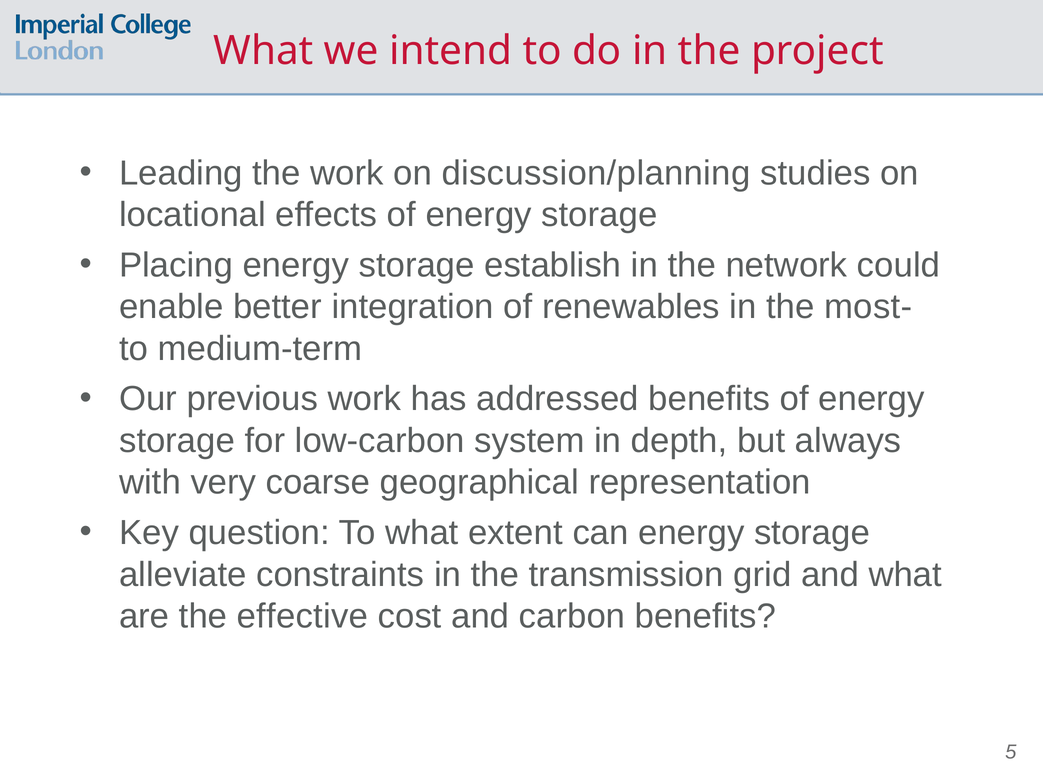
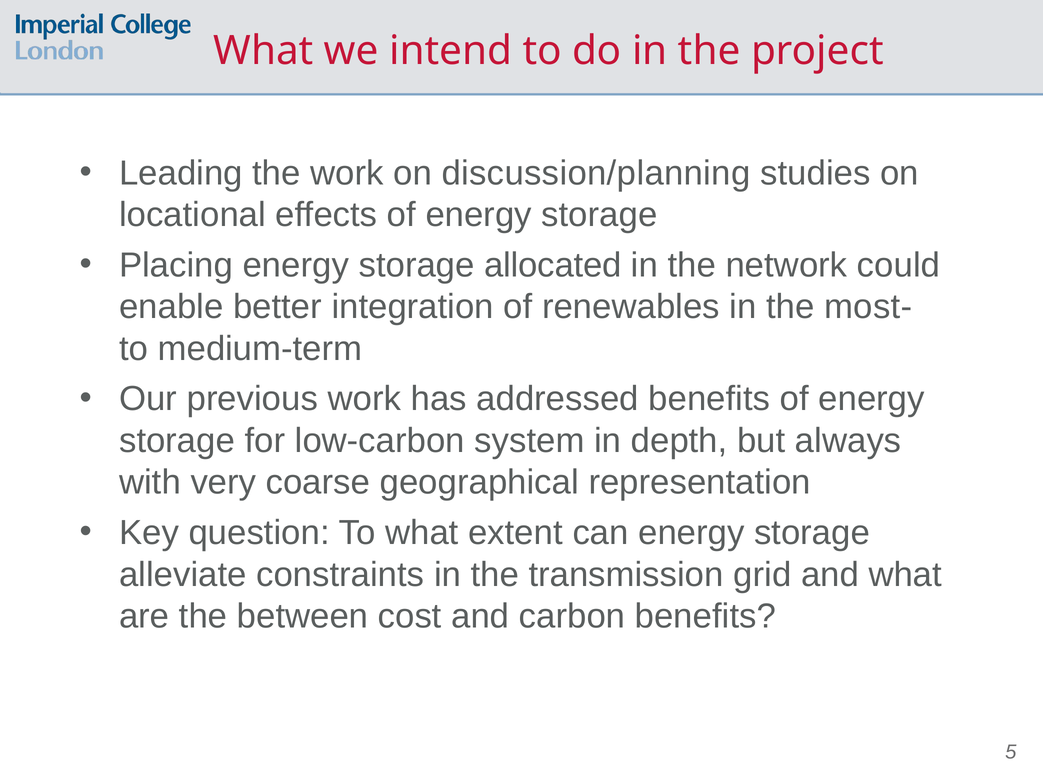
establish: establish -> allocated
effective: effective -> between
